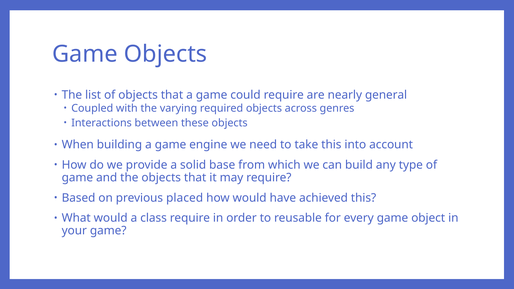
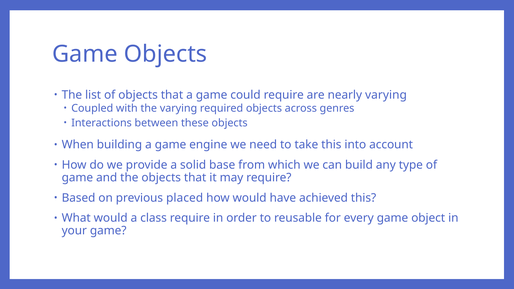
nearly general: general -> varying
